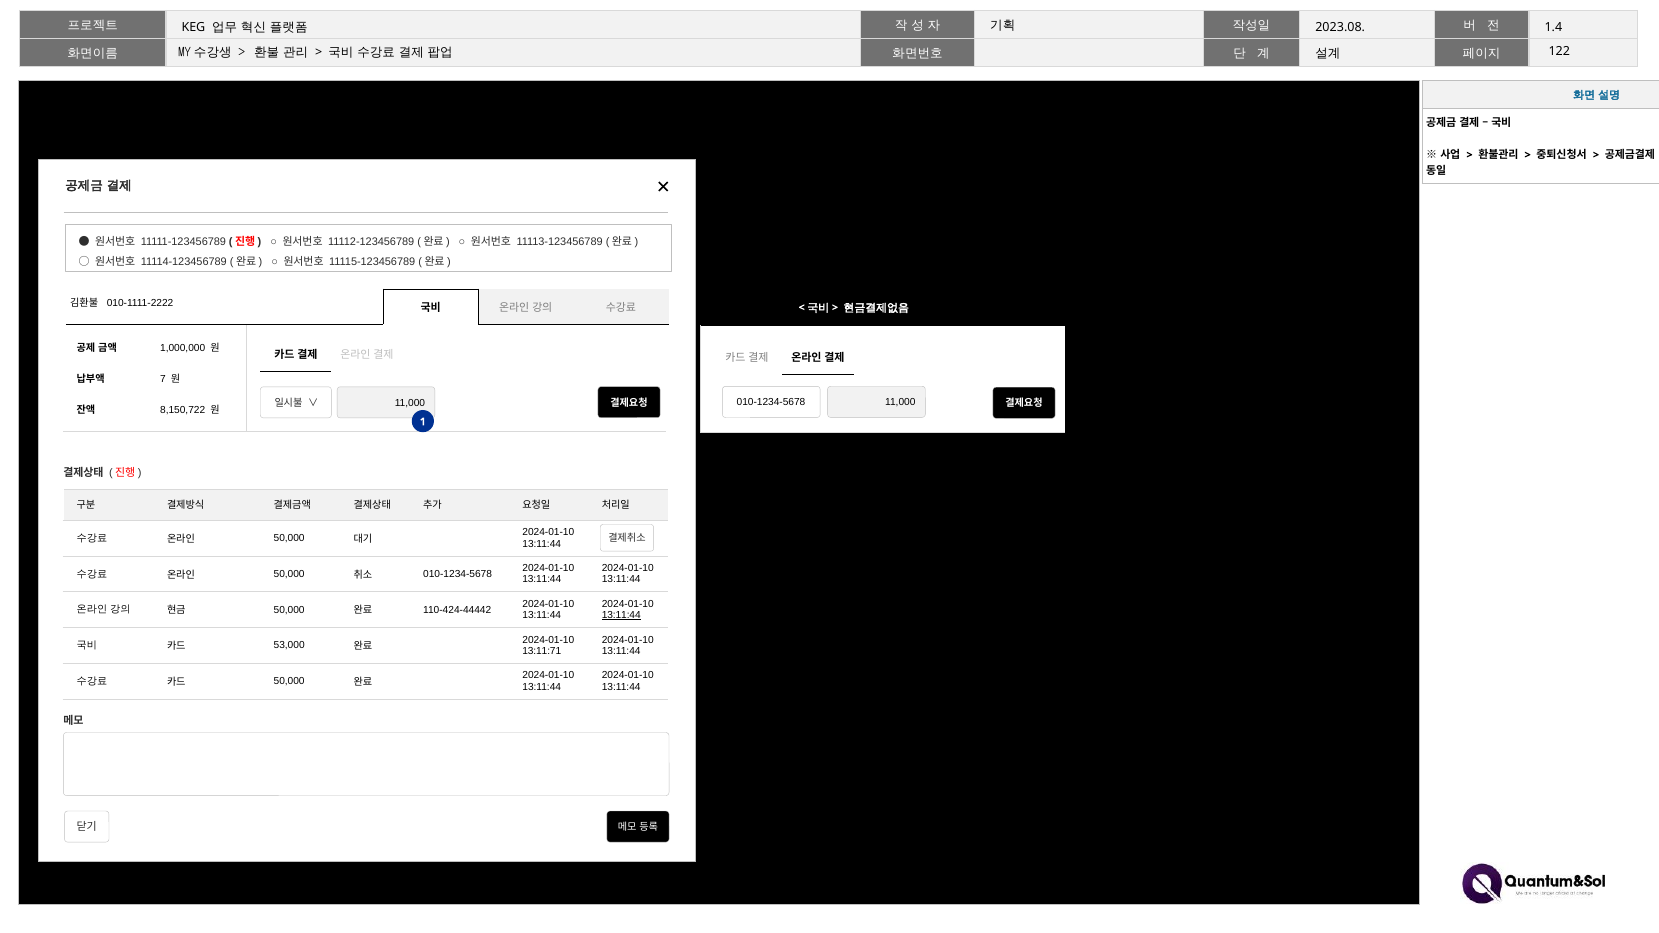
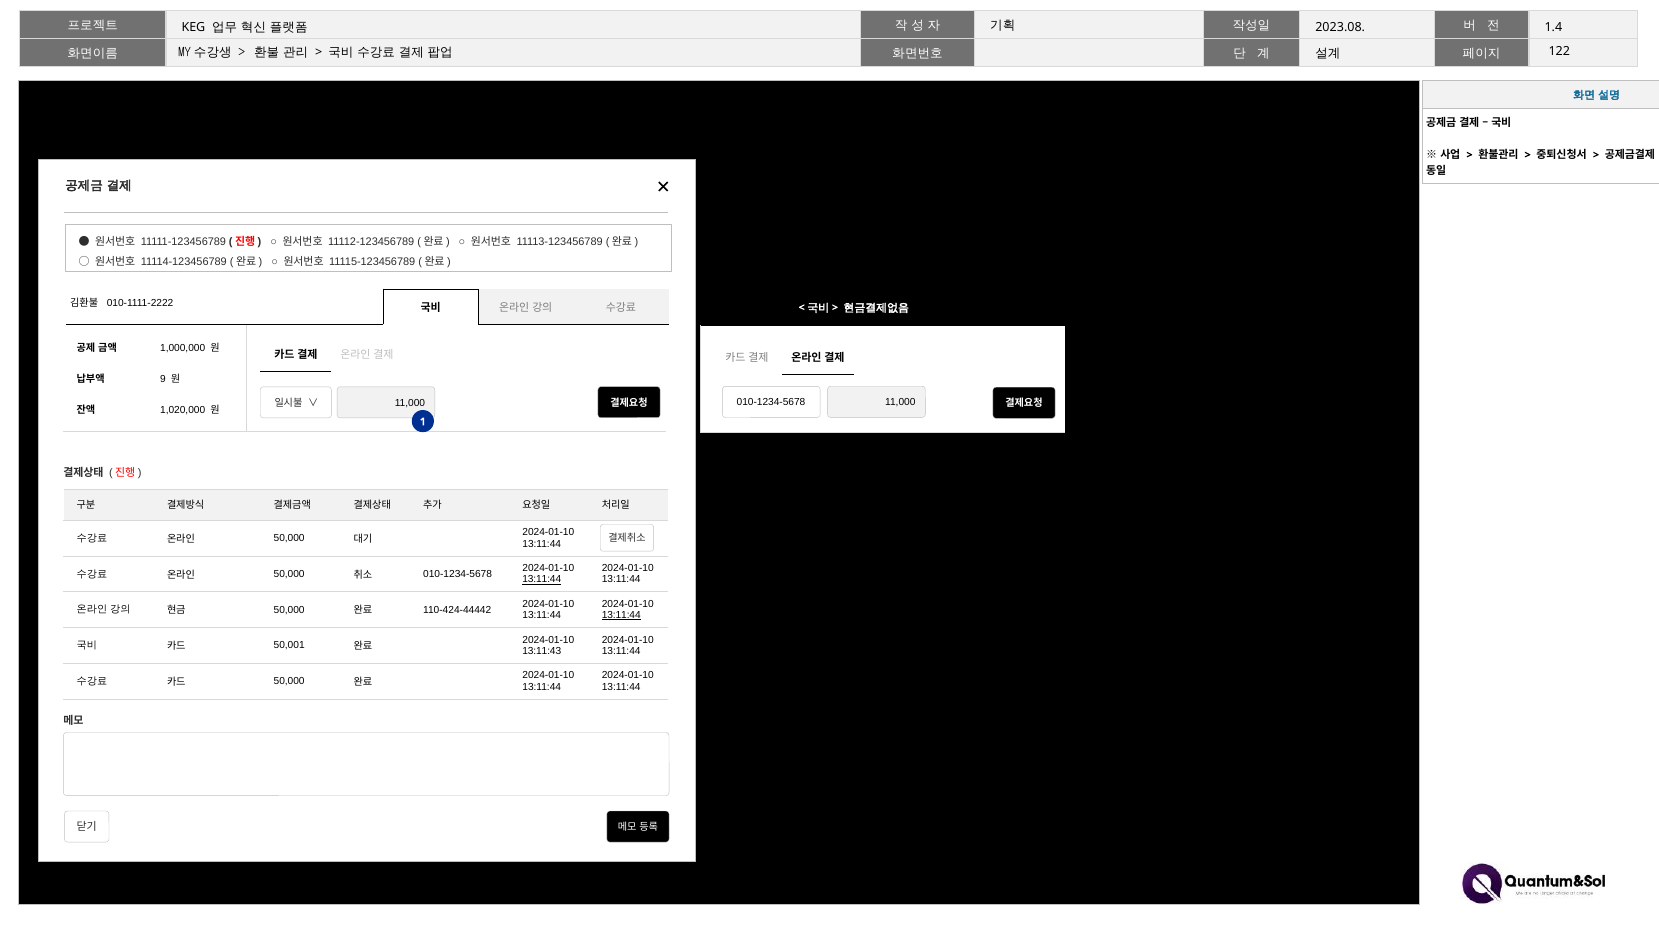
7: 7 -> 9
8,150,722: 8,150,722 -> 1,020,000
13:11:44 at (542, 580) underline: none -> present
53,000: 53,000 -> 50,001
13:11:71: 13:11:71 -> 13:11:43
